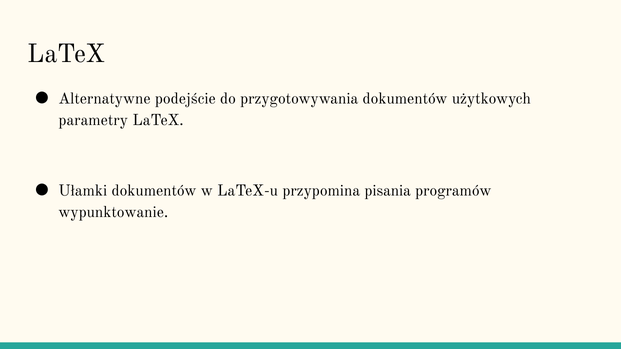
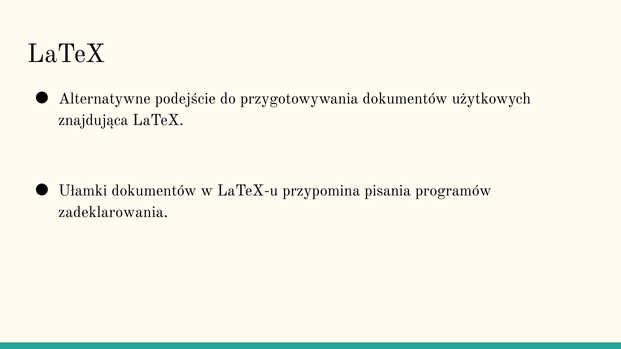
parametry: parametry -> znajdująca
wypunktowanie: wypunktowanie -> zadeklarowania
